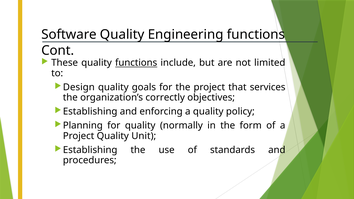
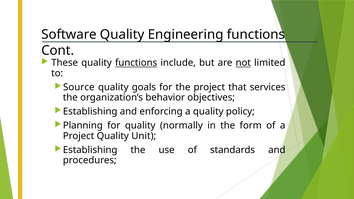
not underline: none -> present
Design: Design -> Source
correctly: correctly -> behavior
